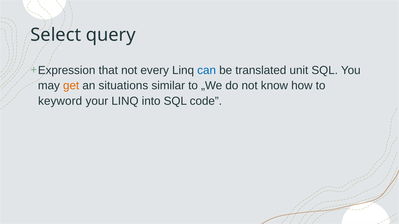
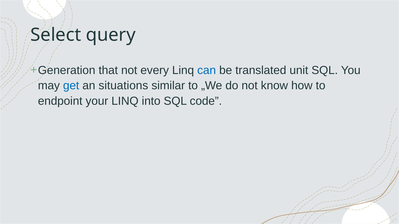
Expression: Expression -> Generation
get colour: orange -> blue
keyword: keyword -> endpoint
